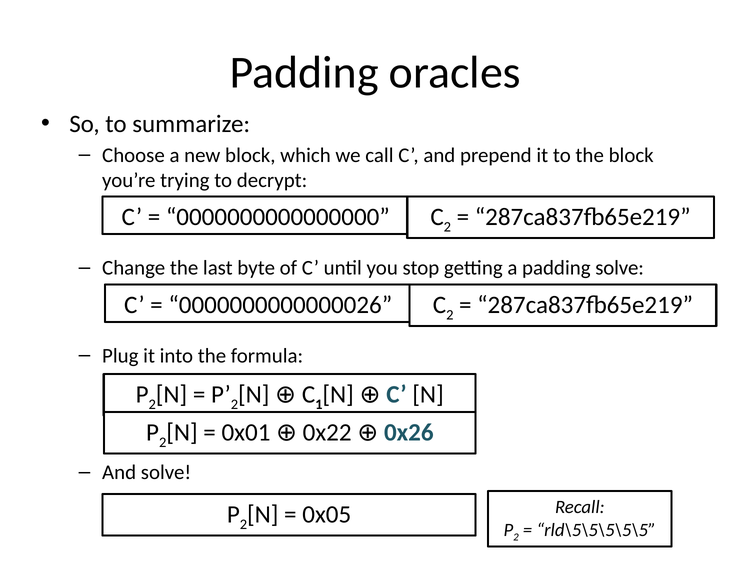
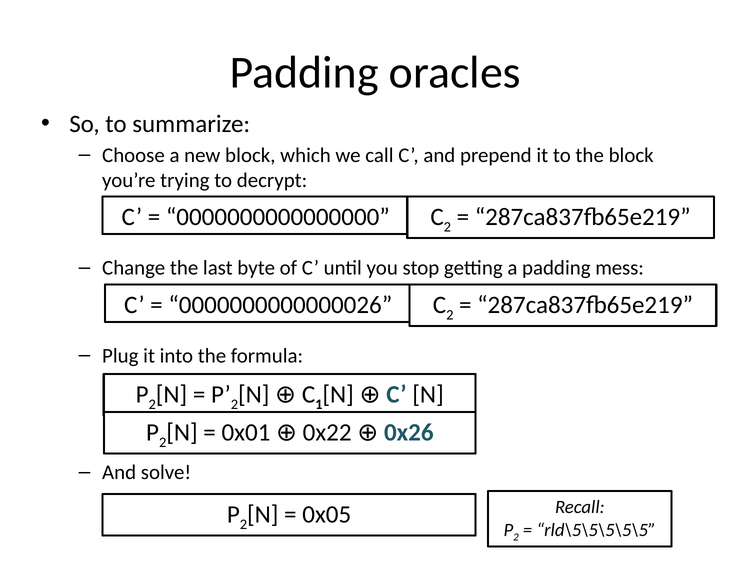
padding solve: solve -> mess
